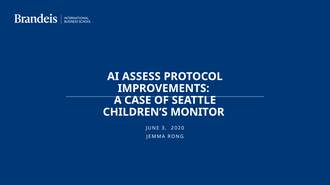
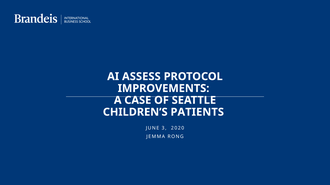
MONITOR: MONITOR -> PATIENTS
